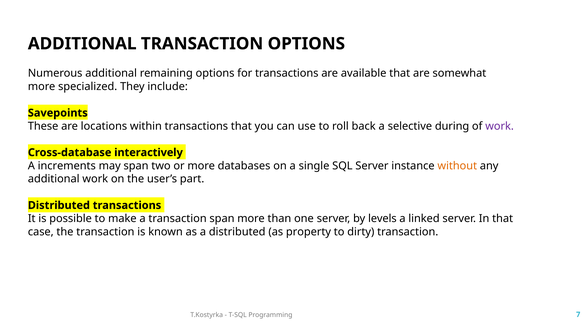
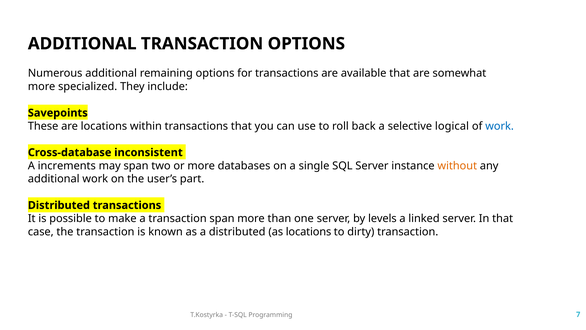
during: during -> logical
work at (500, 126) colour: purple -> blue
interactively: interactively -> inconsistent
as property: property -> locations
